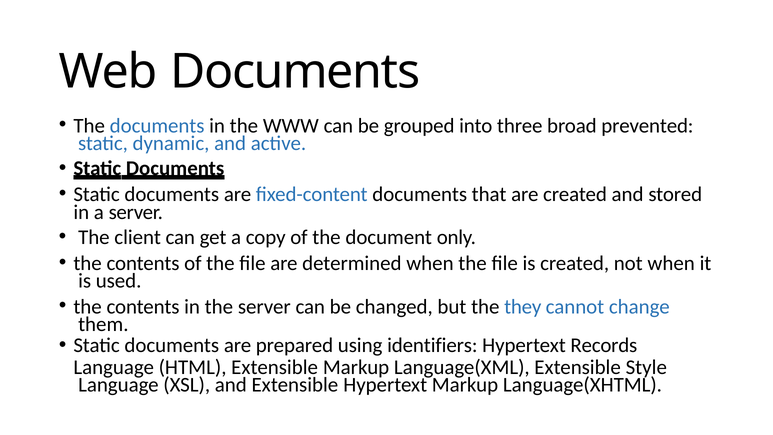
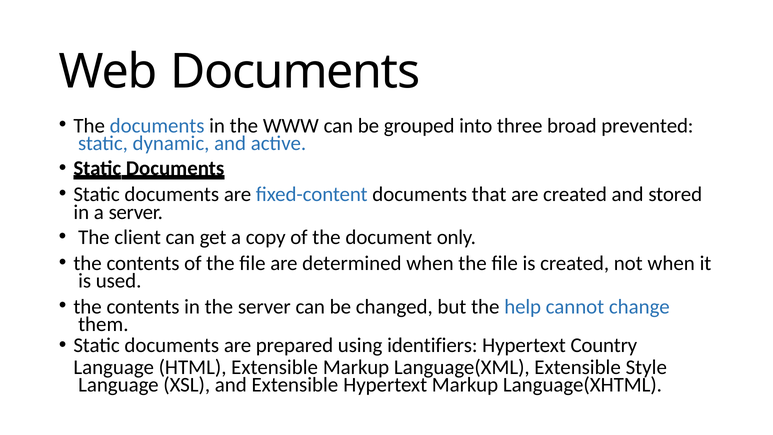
they: they -> help
Records: Records -> Country
